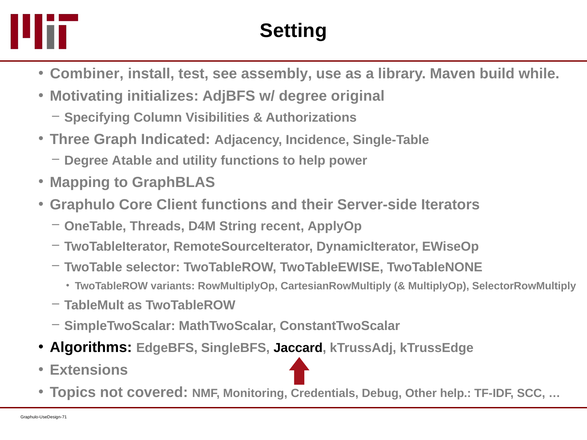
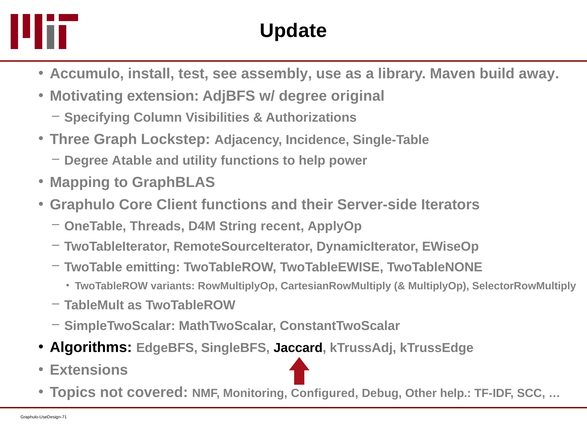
Setting: Setting -> Update
Combiner: Combiner -> Accumulo
while: while -> away
initializes: initializes -> extension
Indicated: Indicated -> Lockstep
selector: selector -> emitting
Credentials: Credentials -> Configured
